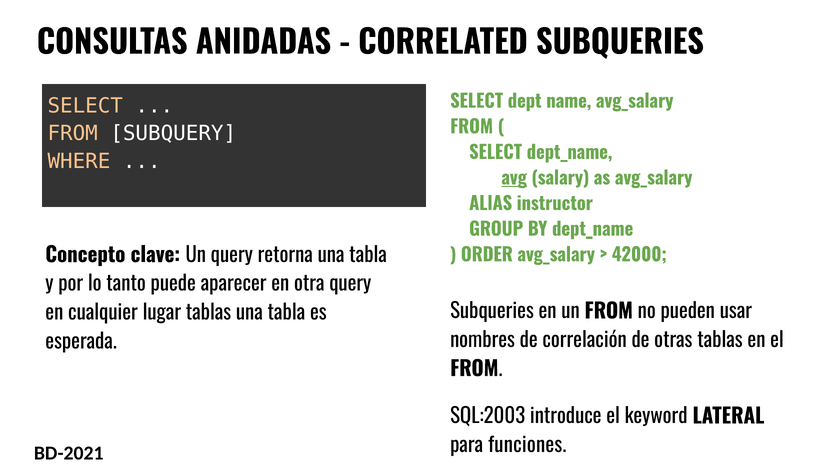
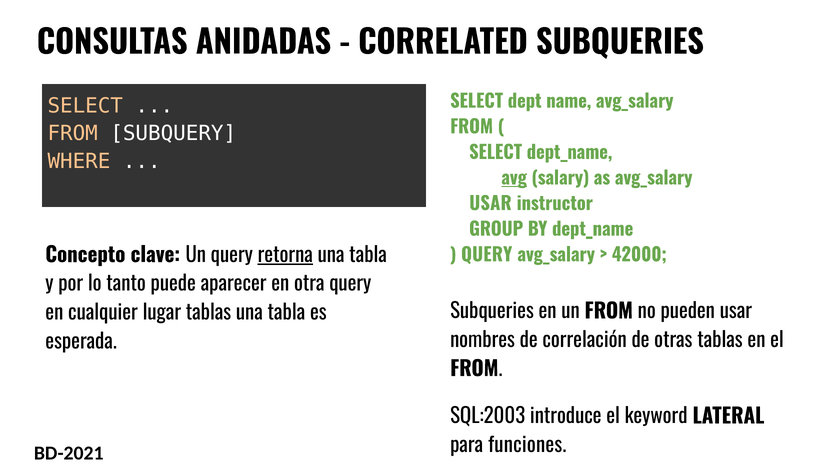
ALIAS at (491, 204): ALIAS -> USAR
retorna underline: none -> present
ORDER at (487, 255): ORDER -> QUERY
